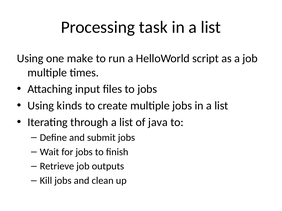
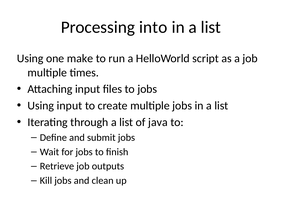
task: task -> into
Using kinds: kinds -> input
